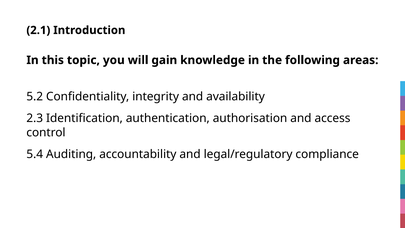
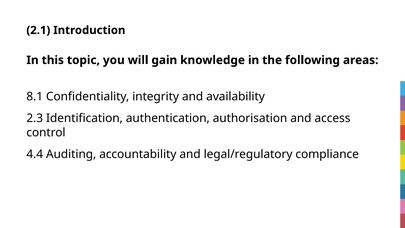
5.2: 5.2 -> 8.1
5.4: 5.4 -> 4.4
